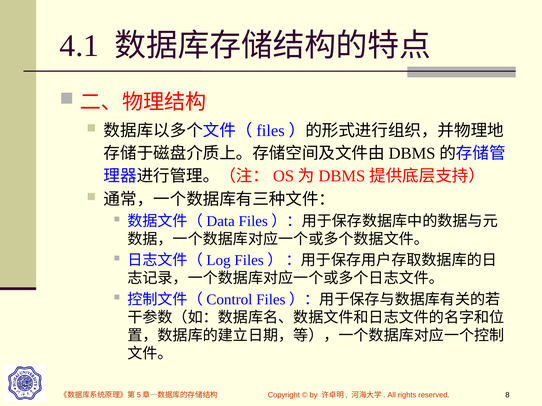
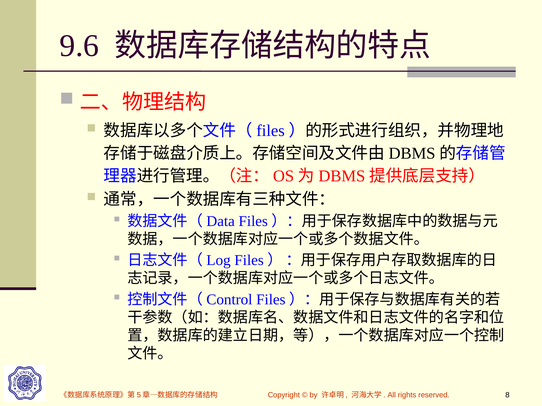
4.1: 4.1 -> 9.6
